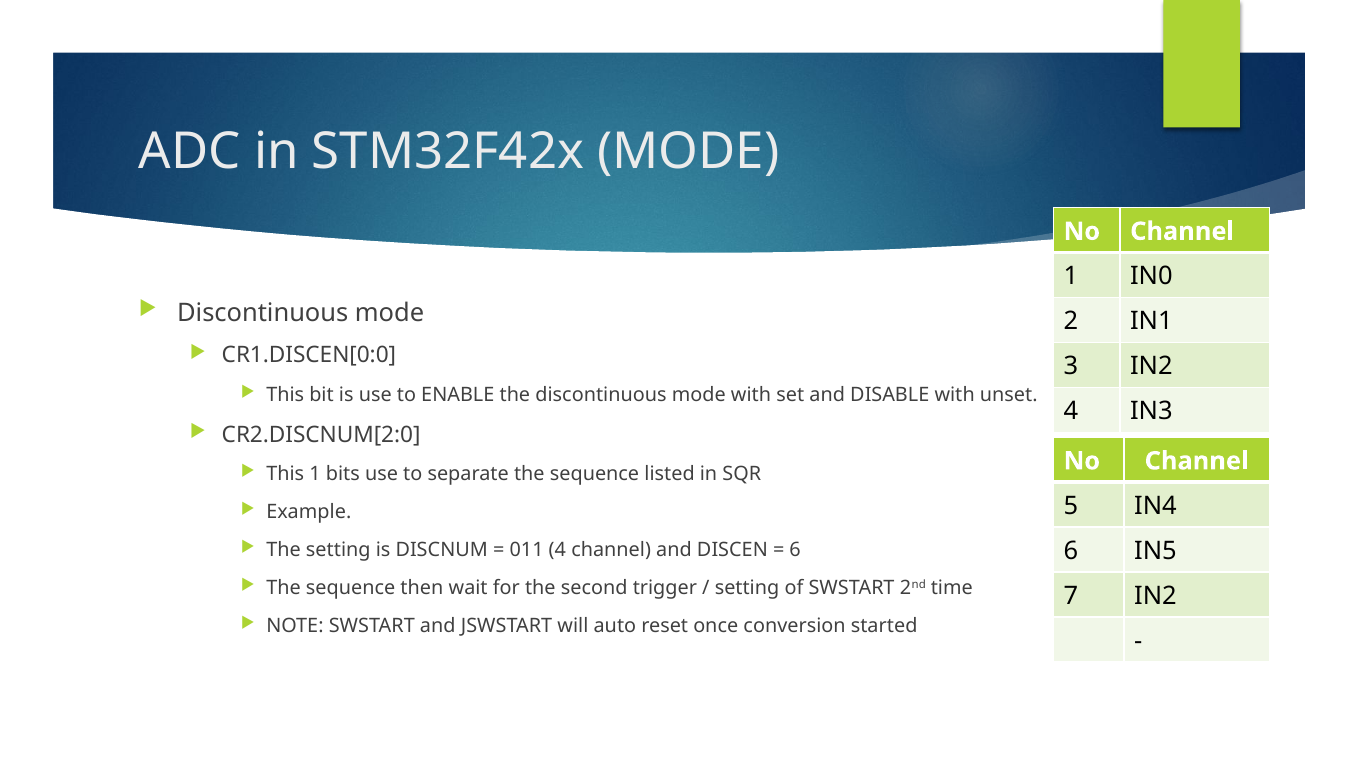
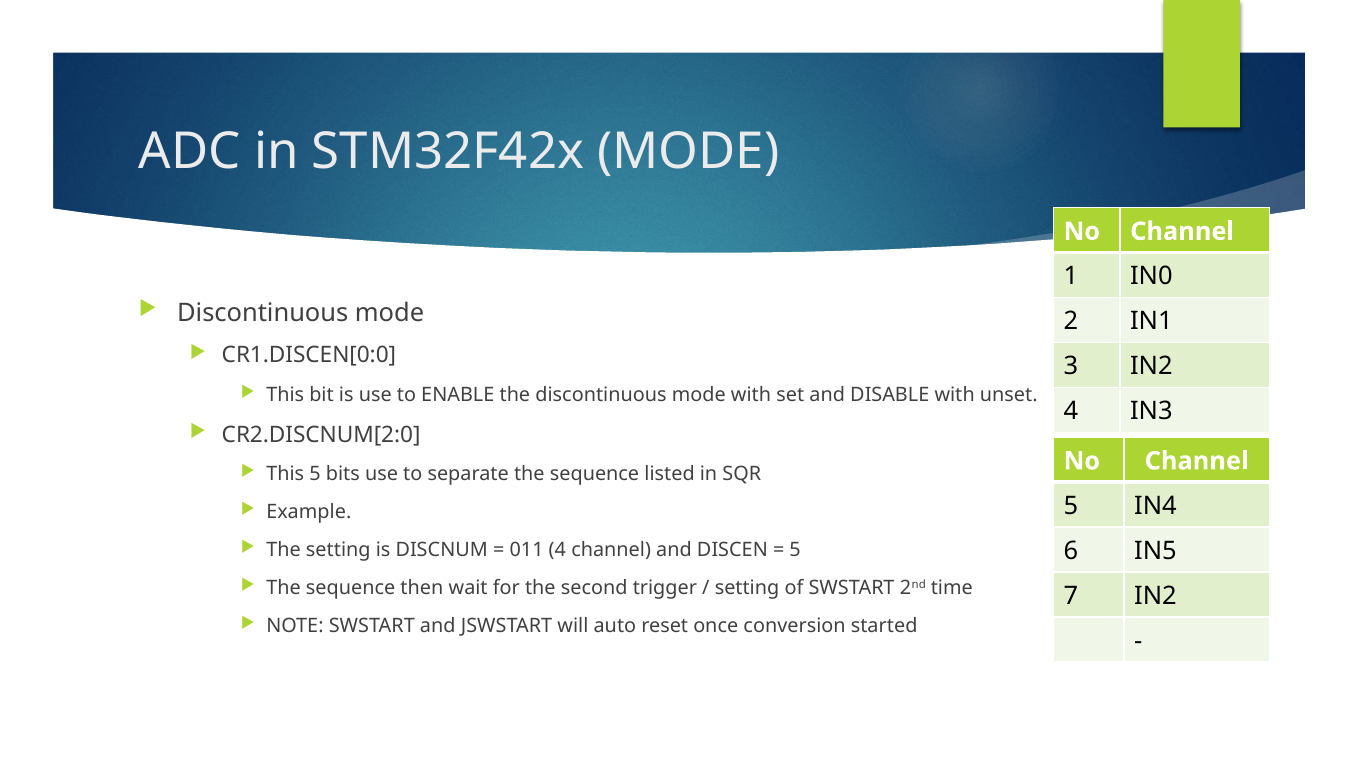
This 1: 1 -> 5
6 at (795, 550): 6 -> 5
